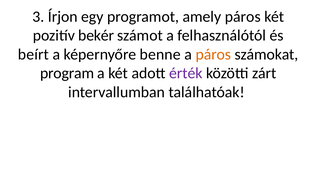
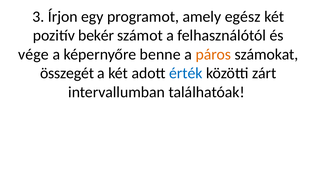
amely páros: páros -> egész
beírt: beírt -> vége
program: program -> összegét
érték colour: purple -> blue
